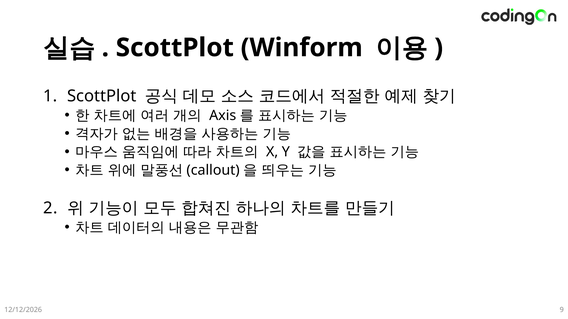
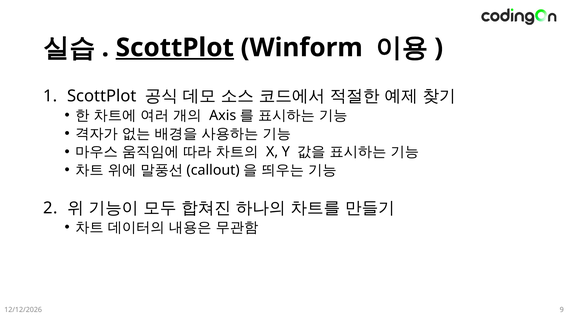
ScottPlot at (175, 48) underline: none -> present
